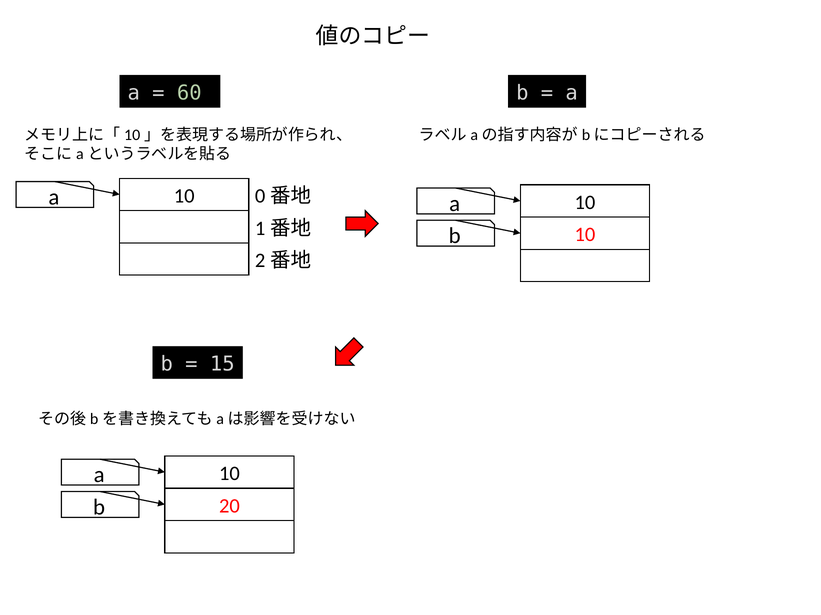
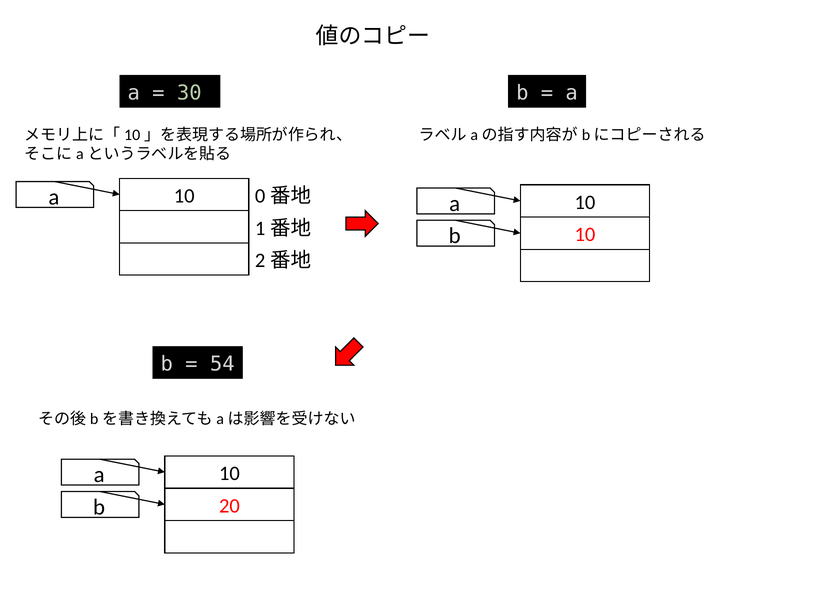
60: 60 -> 30
15: 15 -> 54
